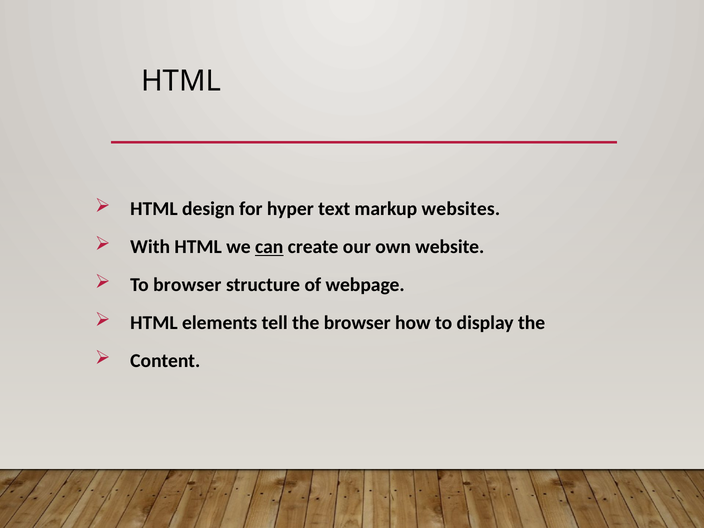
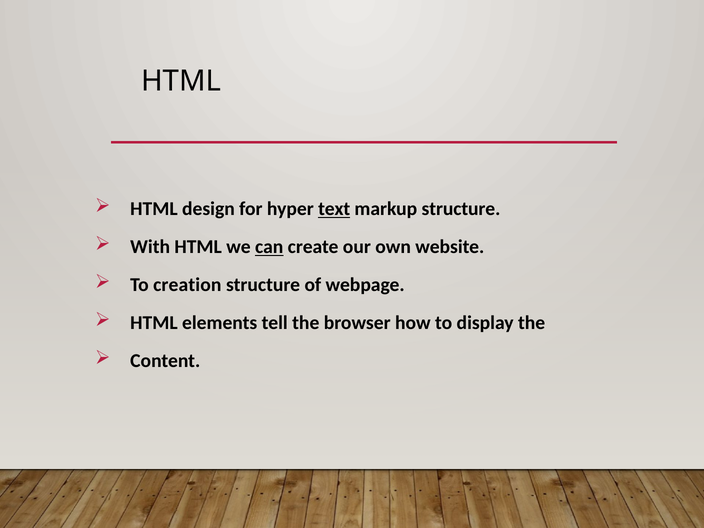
text underline: none -> present
markup websites: websites -> structure
To browser: browser -> creation
